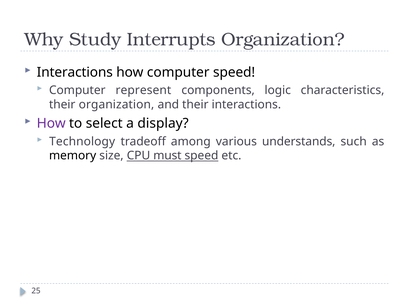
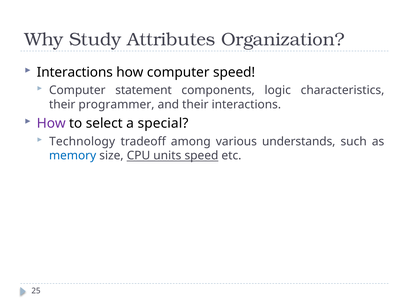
Interrupts: Interrupts -> Attributes
represent: represent -> statement
their organization: organization -> programmer
display: display -> special
memory colour: black -> blue
must: must -> units
